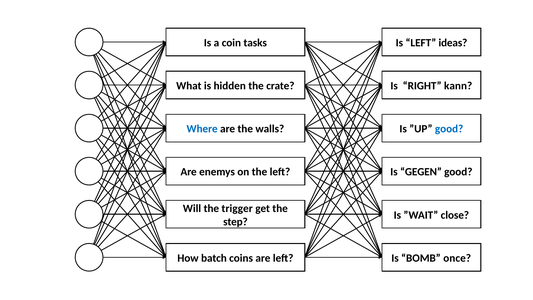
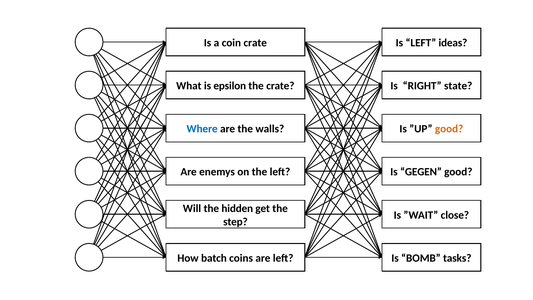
coin tasks: tasks -> crate
hidden: hidden -> epsilon
kann: kann -> state
good at (449, 129) colour: blue -> orange
trigger: trigger -> hidden
once: once -> tasks
